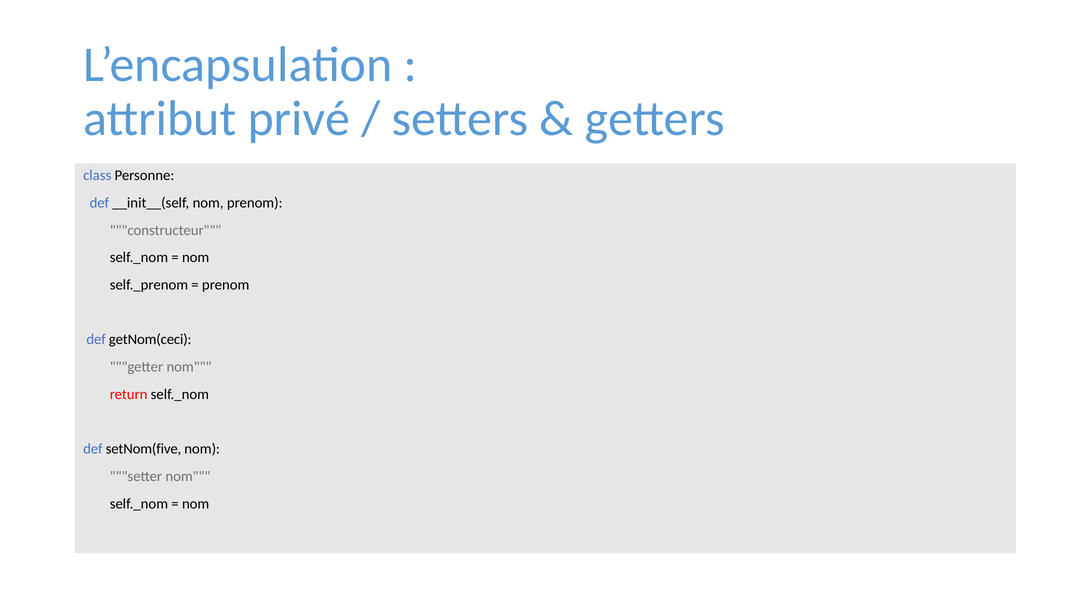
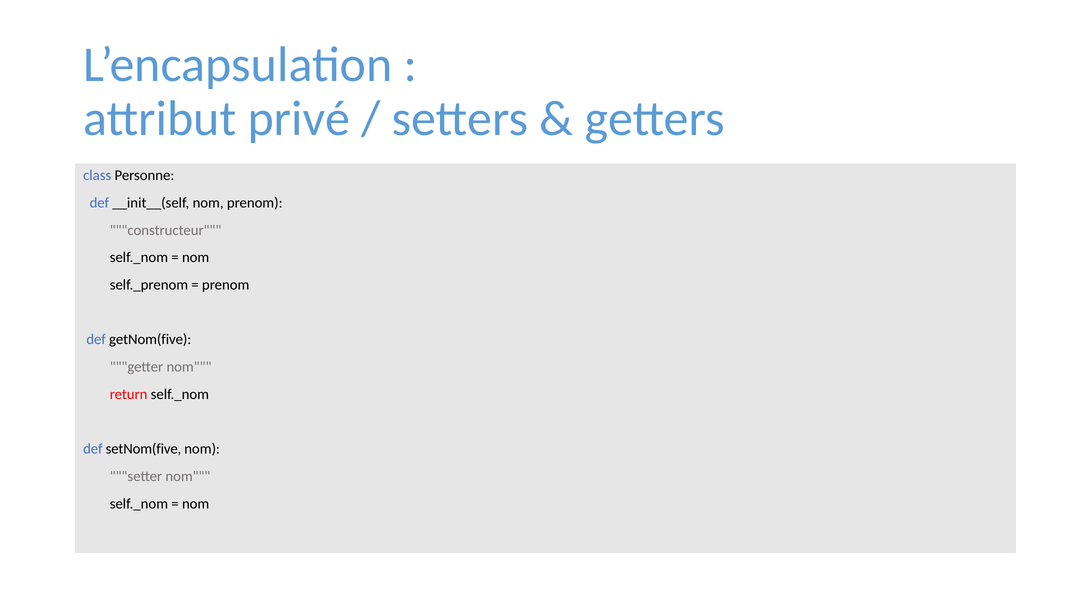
getNom(ceci: getNom(ceci -> getNom(five
